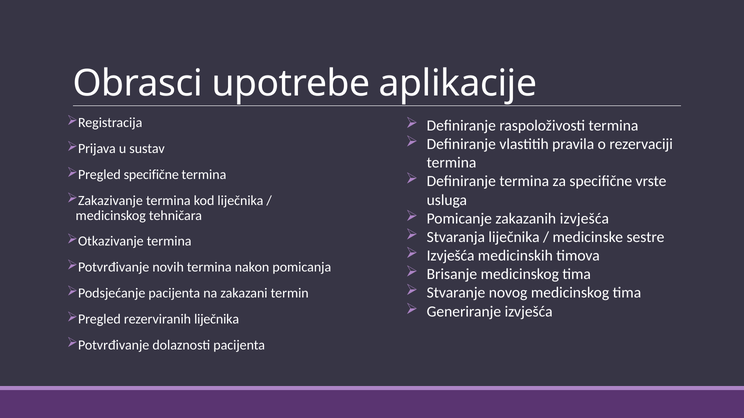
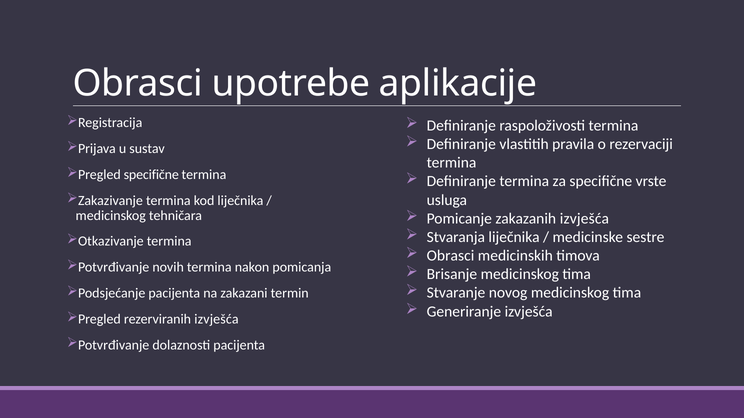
Izvješća at (451, 256): Izvješća -> Obrasci
rezerviranih liječnika: liječnika -> izvješća
